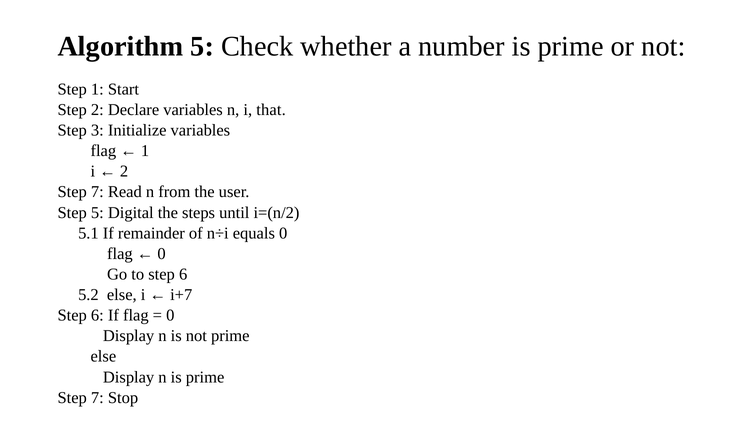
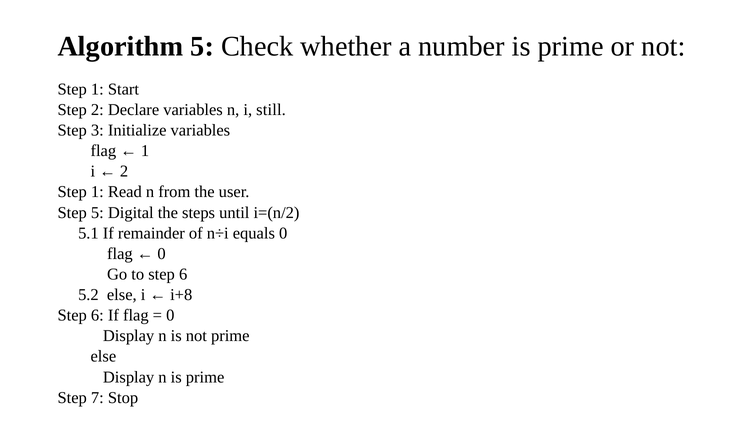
that: that -> still
7 at (97, 192): 7 -> 1
i+7: i+7 -> i+8
